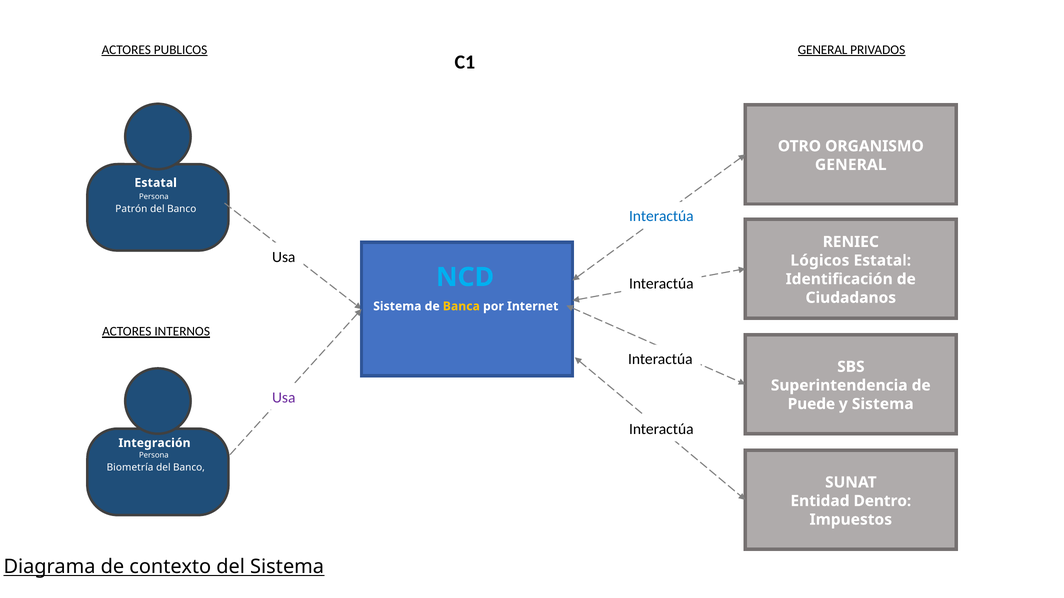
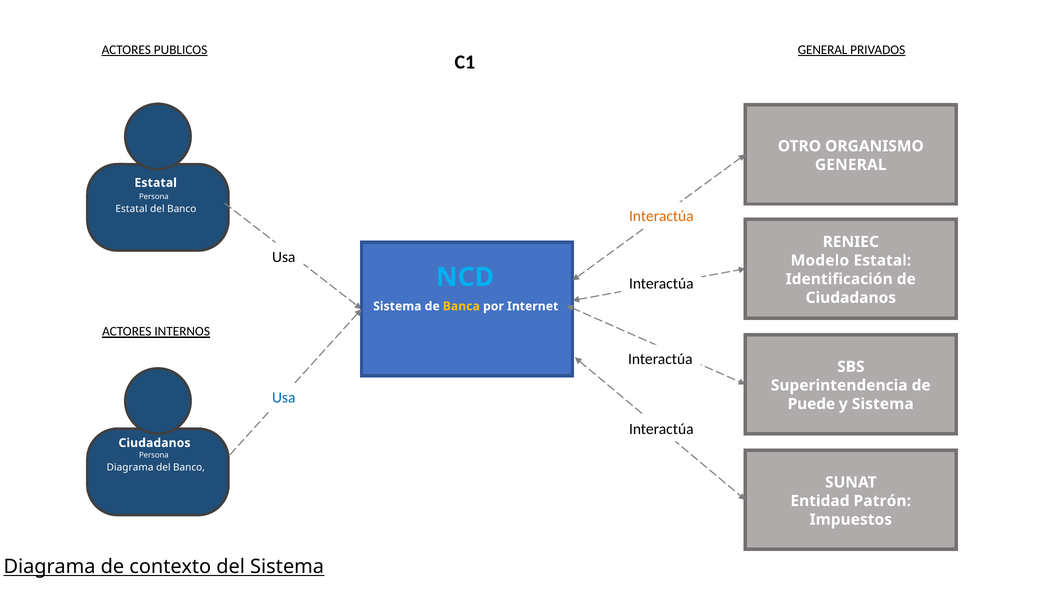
Patrón at (131, 209): Patrón -> Estatal
Interactúa at (661, 216) colour: blue -> orange
Lógicos: Lógicos -> Modelo
Usa at (284, 398) colour: purple -> blue
Integración at (155, 443): Integración -> Ciudadanos
Biometría at (130, 468): Biometría -> Diagrama
Dentro: Dentro -> Patrón
